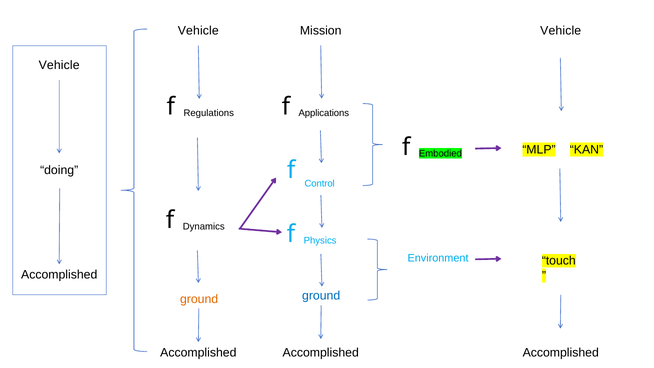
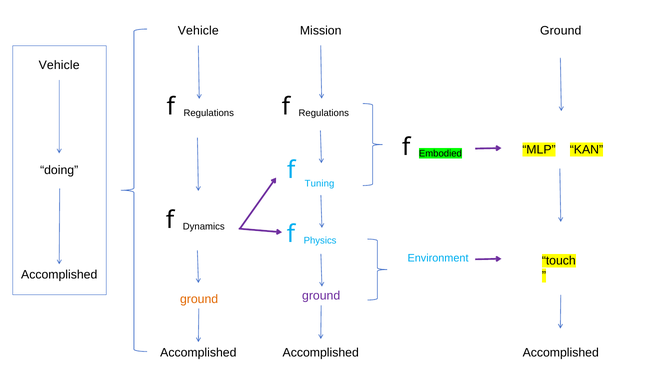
Vehicle at (561, 31): Vehicle -> Ground
Applications at (324, 113): Applications -> Regulations
Control: Control -> Tuning
ground at (321, 296) colour: blue -> purple
